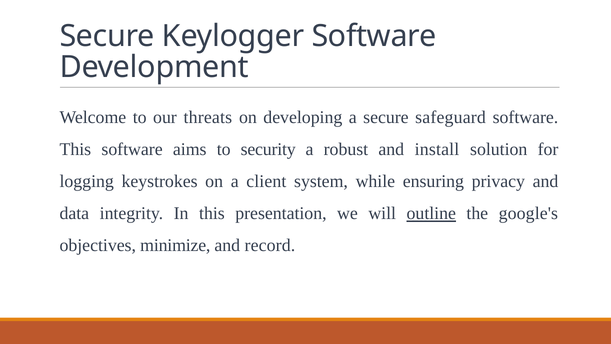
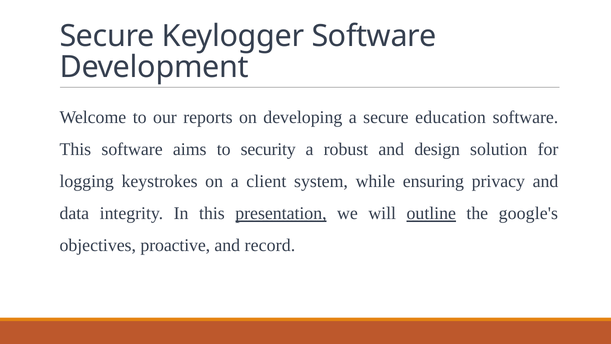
threats: threats -> reports
safeguard: safeguard -> education
install: install -> design
presentation underline: none -> present
minimize: minimize -> proactive
